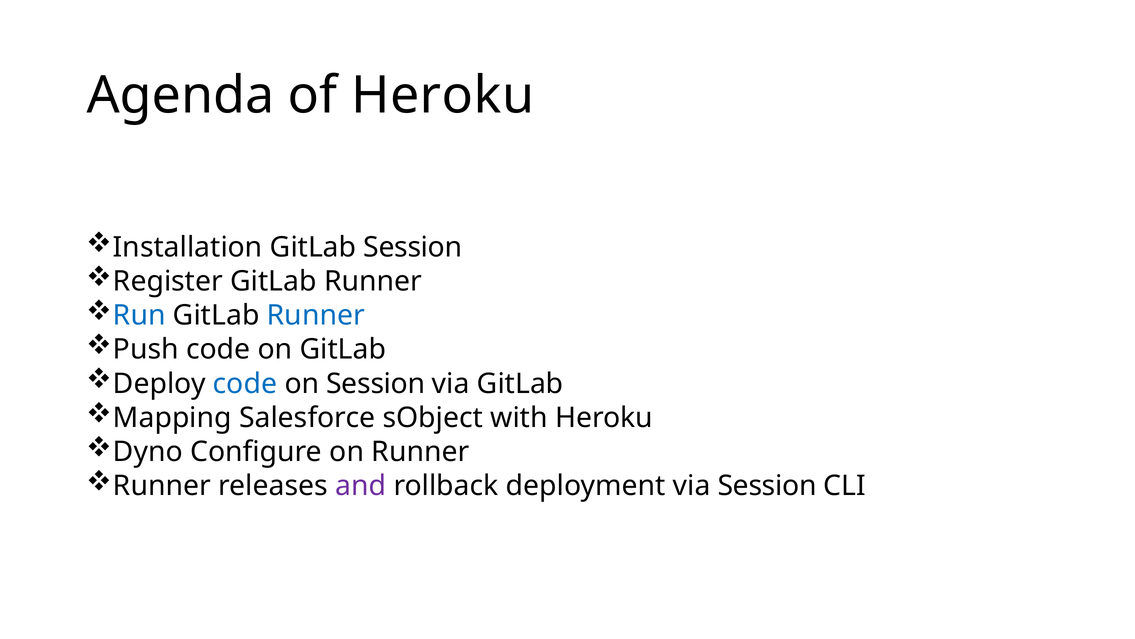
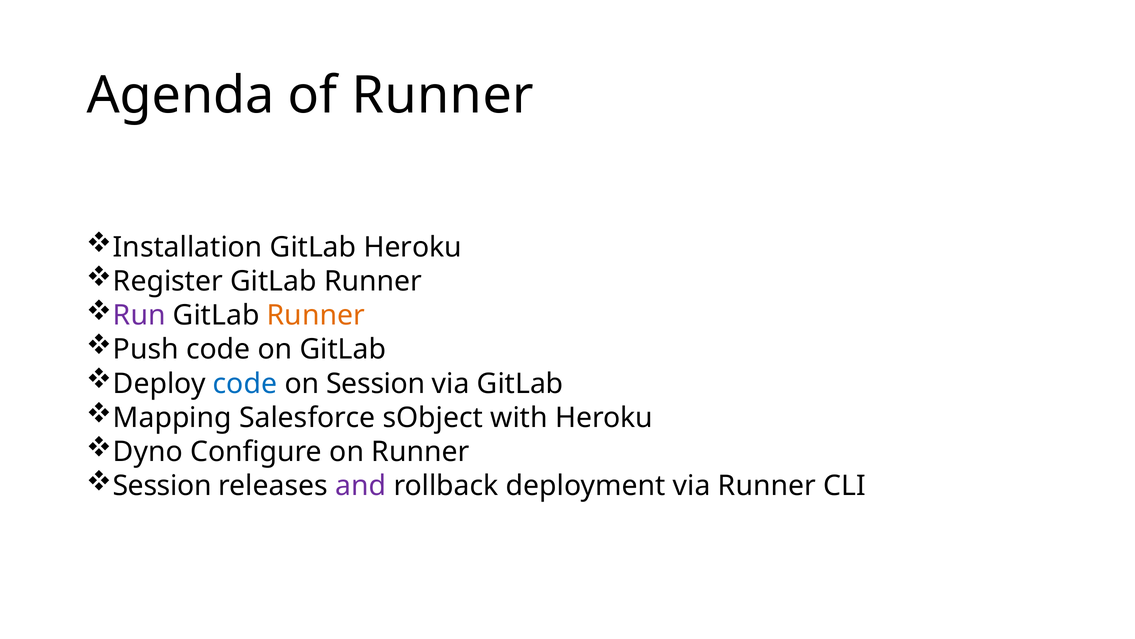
of Heroku: Heroku -> Runner
GitLab Session: Session -> Heroku
Run colour: blue -> purple
Runner at (316, 315) colour: blue -> orange
Runner at (162, 485): Runner -> Session
via Session: Session -> Runner
